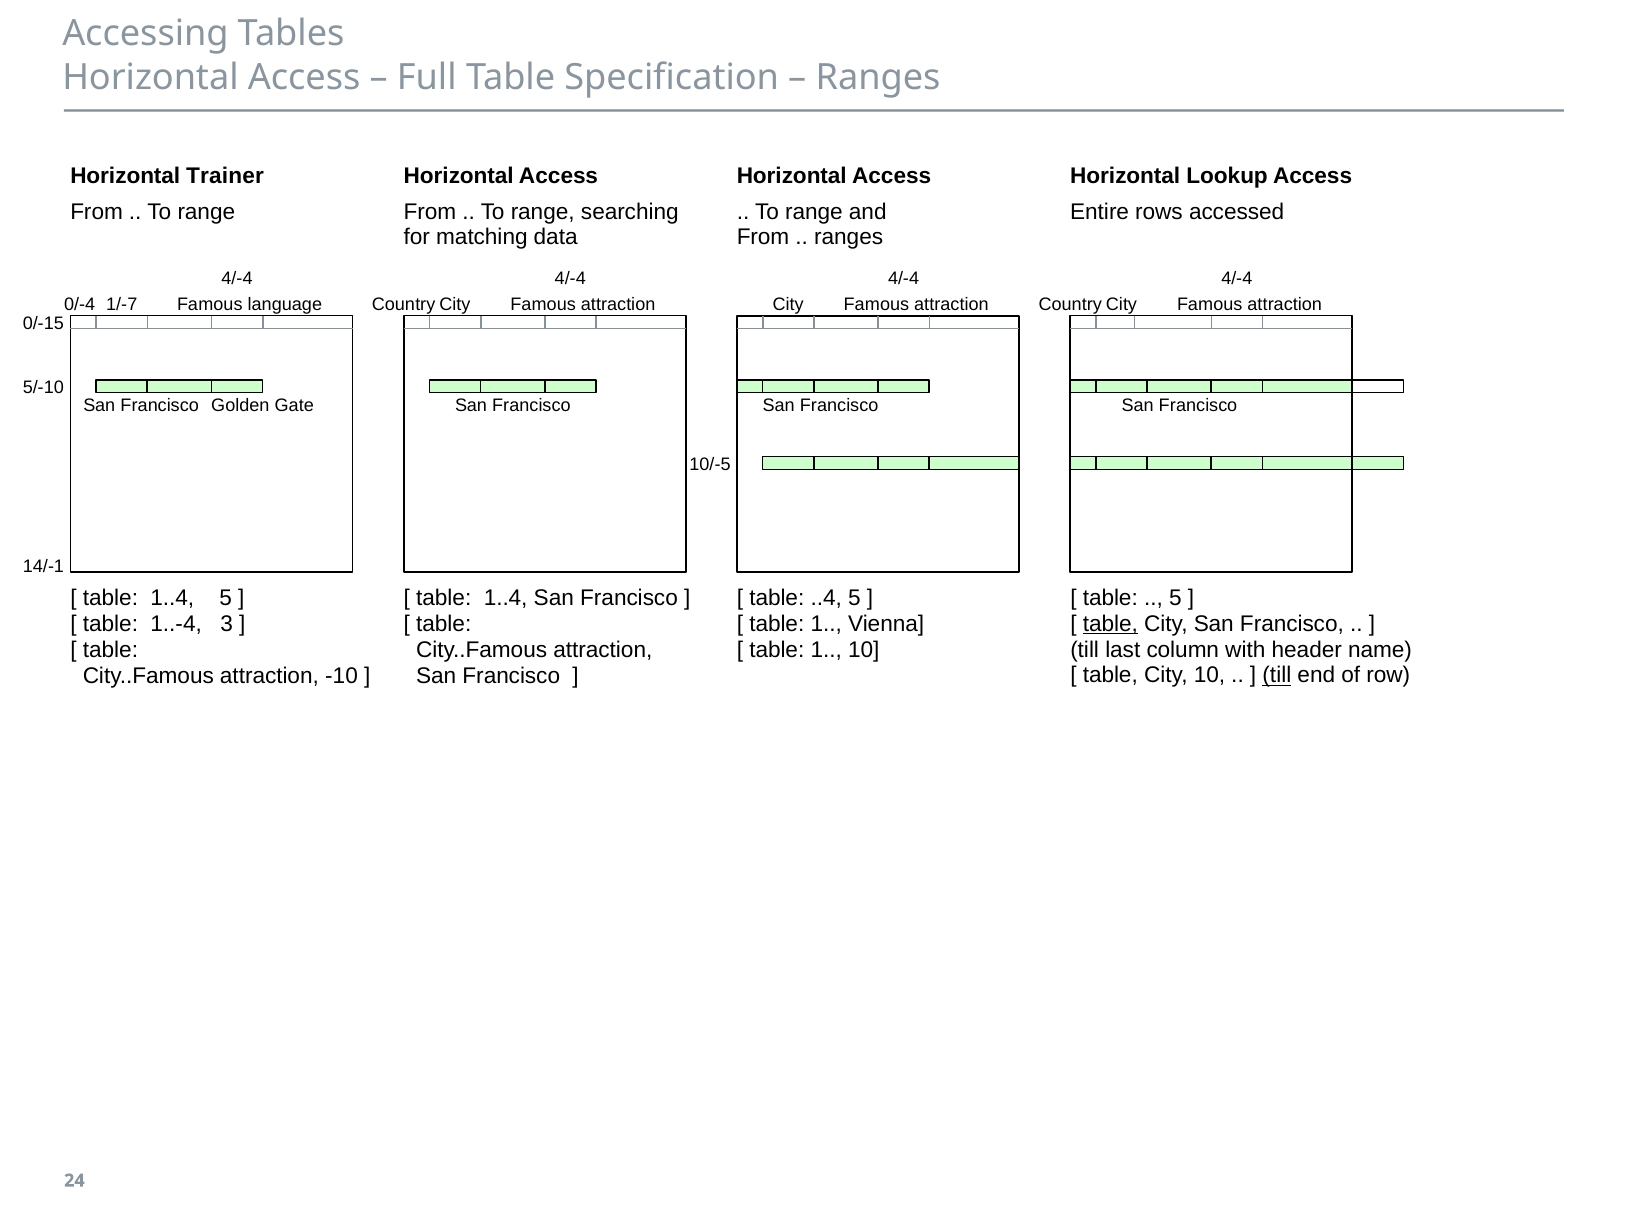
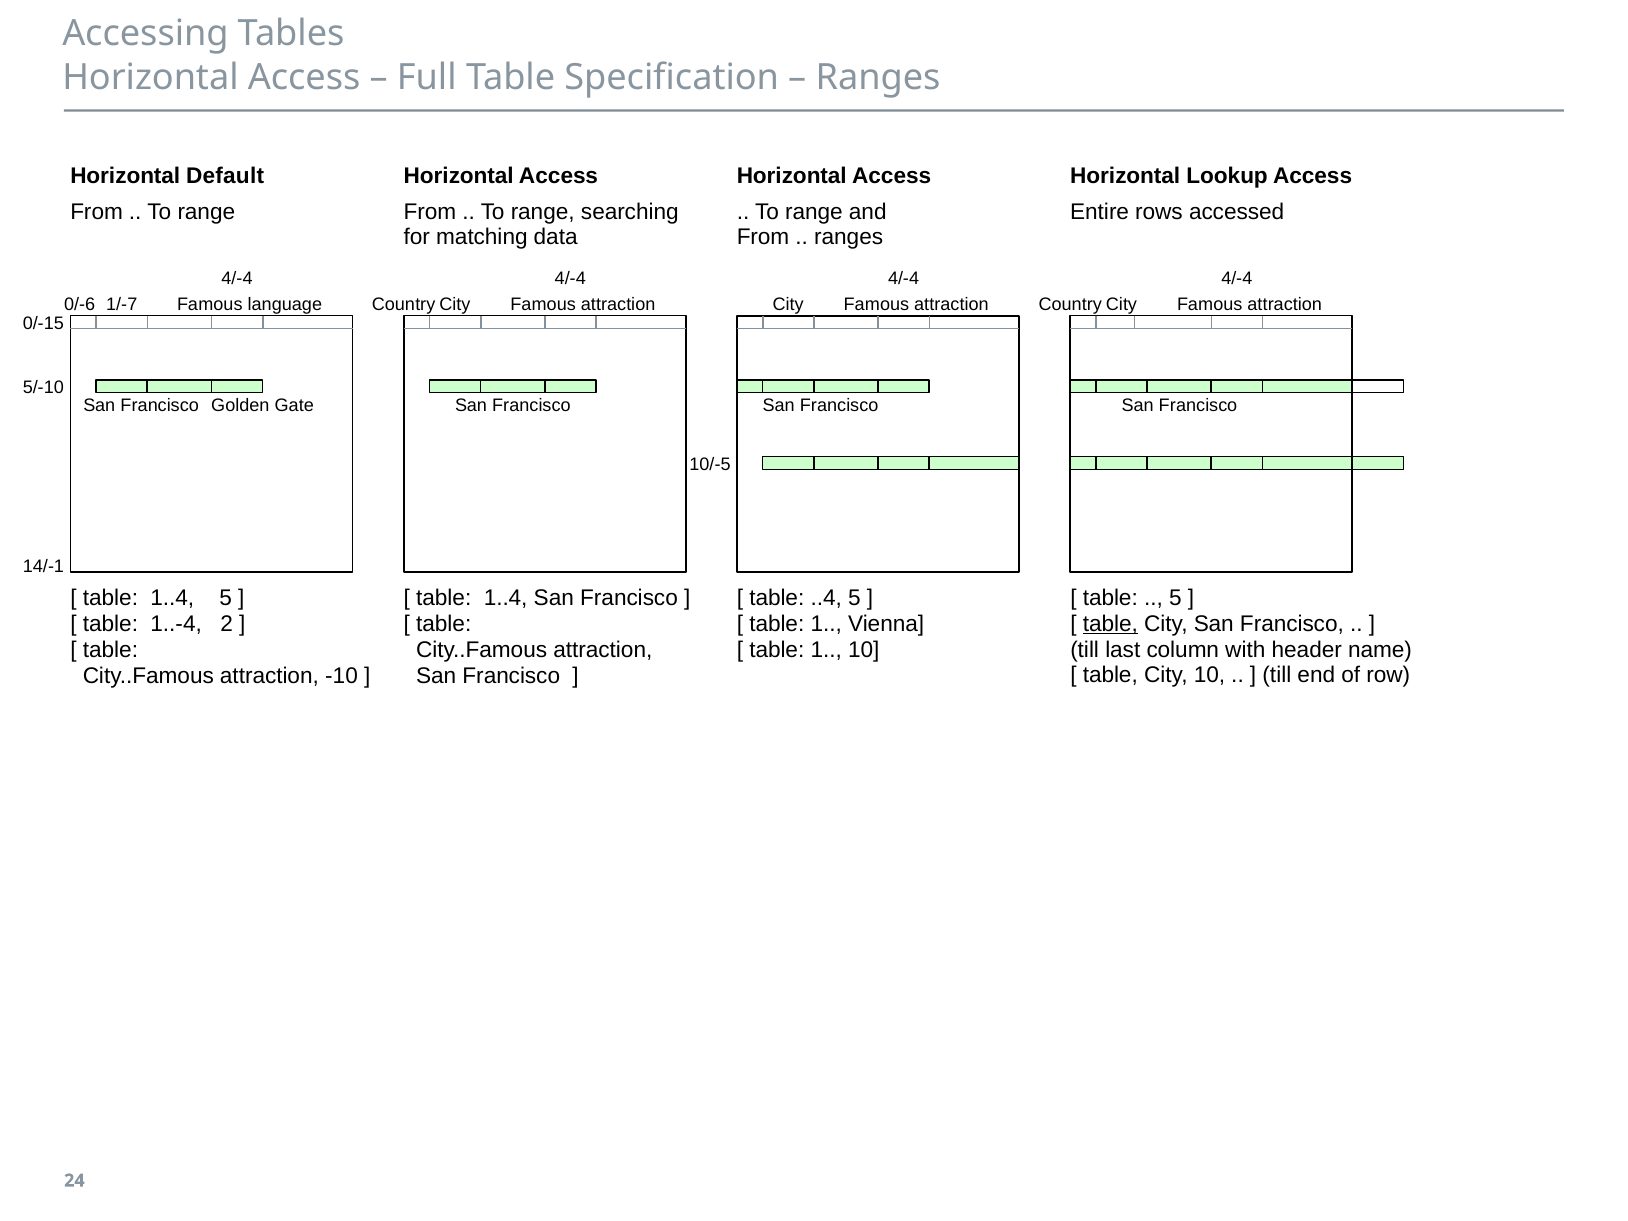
Trainer: Trainer -> Default
0/-4: 0/-4 -> 0/-6
3: 3 -> 2
till at (1277, 675) underline: present -> none
